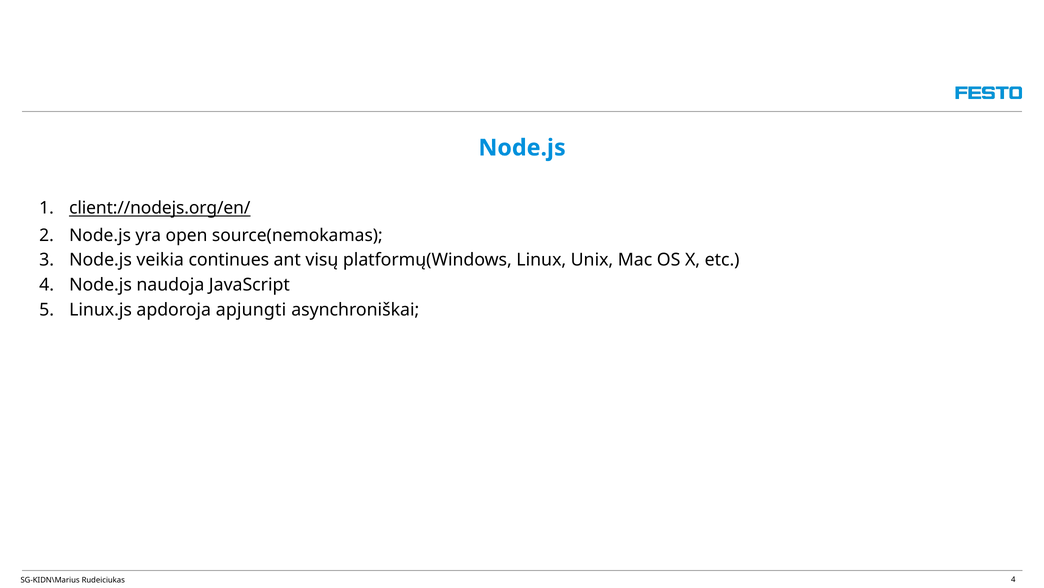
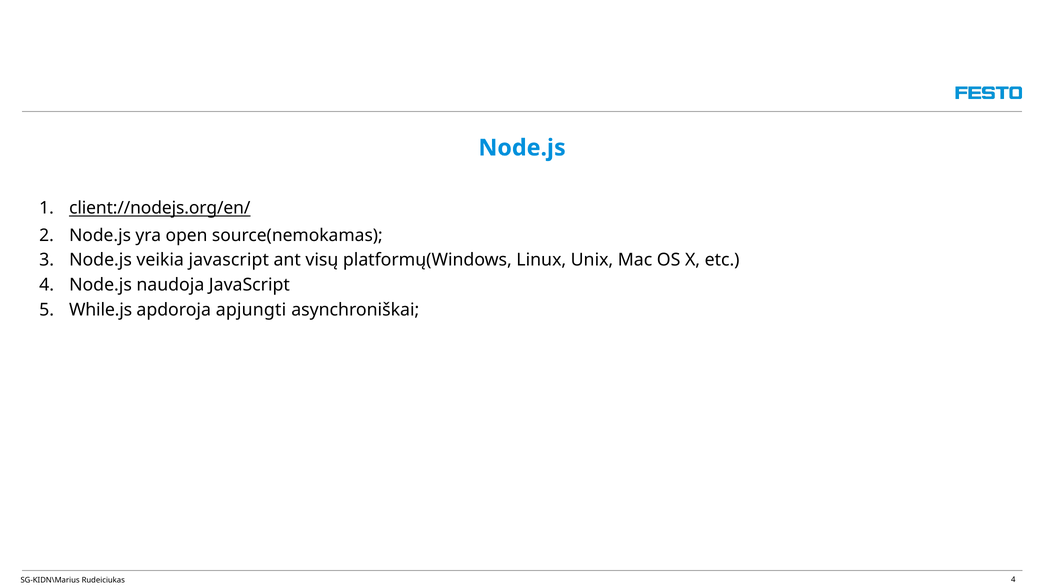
veikia continues: continues -> javascript
Linux.js: Linux.js -> While.js
